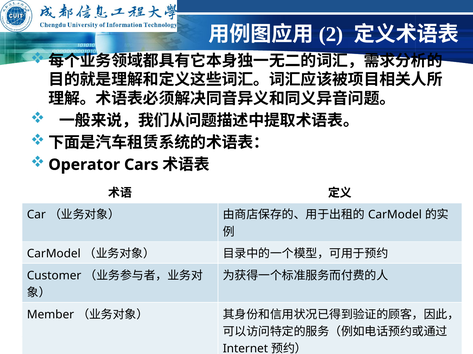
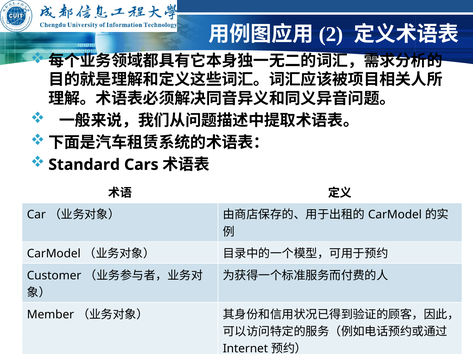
Operator: Operator -> Standard
